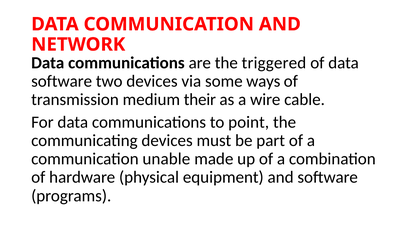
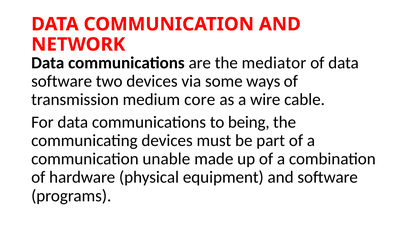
triggered: triggered -> mediator
their: their -> core
point: point -> being
